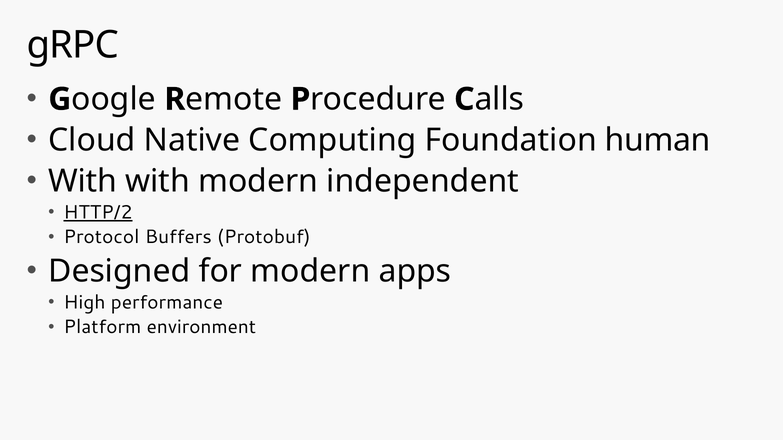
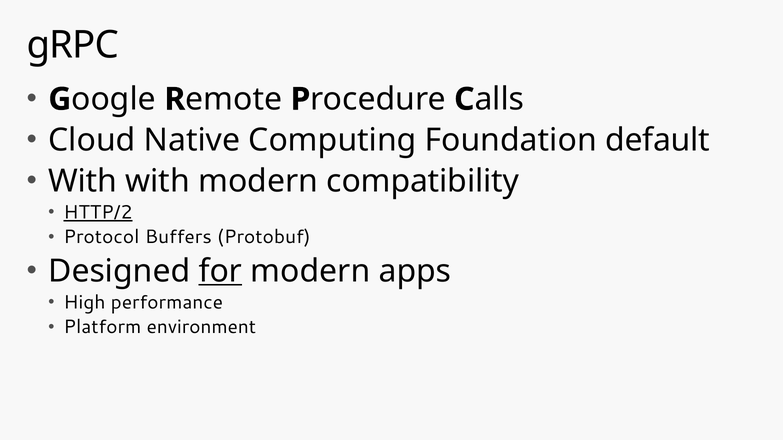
human: human -> default
independent: independent -> compatibility
for underline: none -> present
